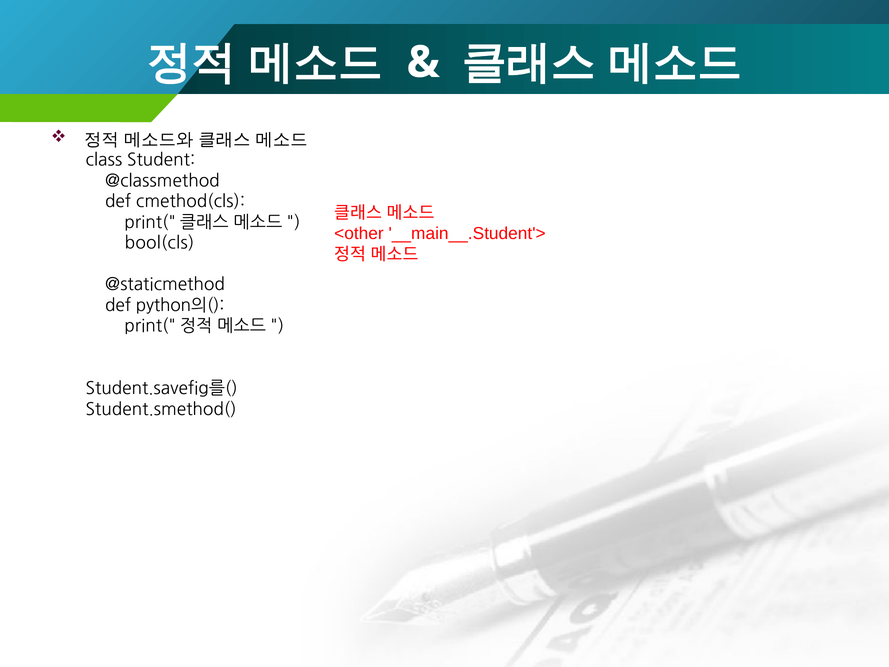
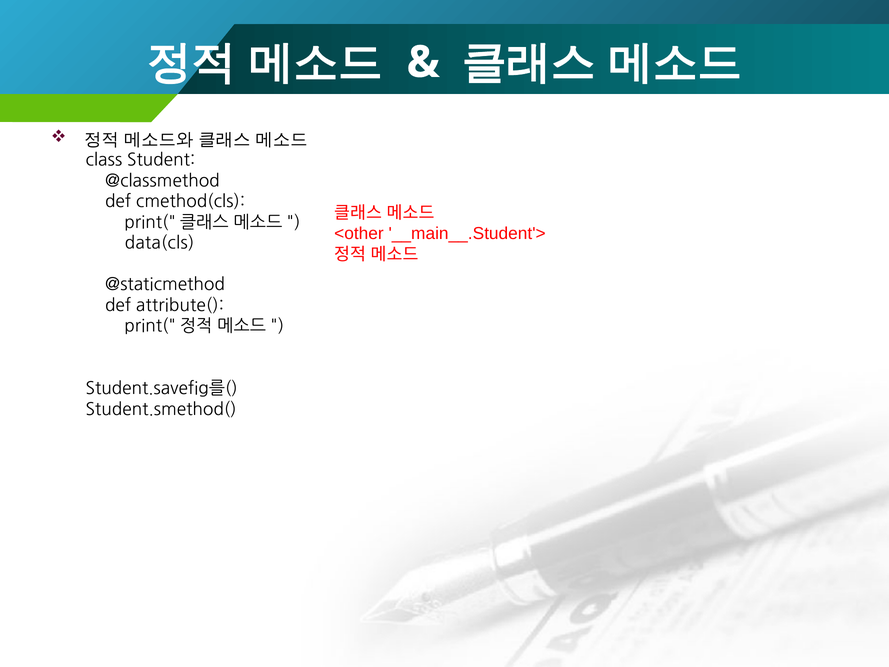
bool(cls: bool(cls -> data(cls
python의(: python의( -> attribute(
